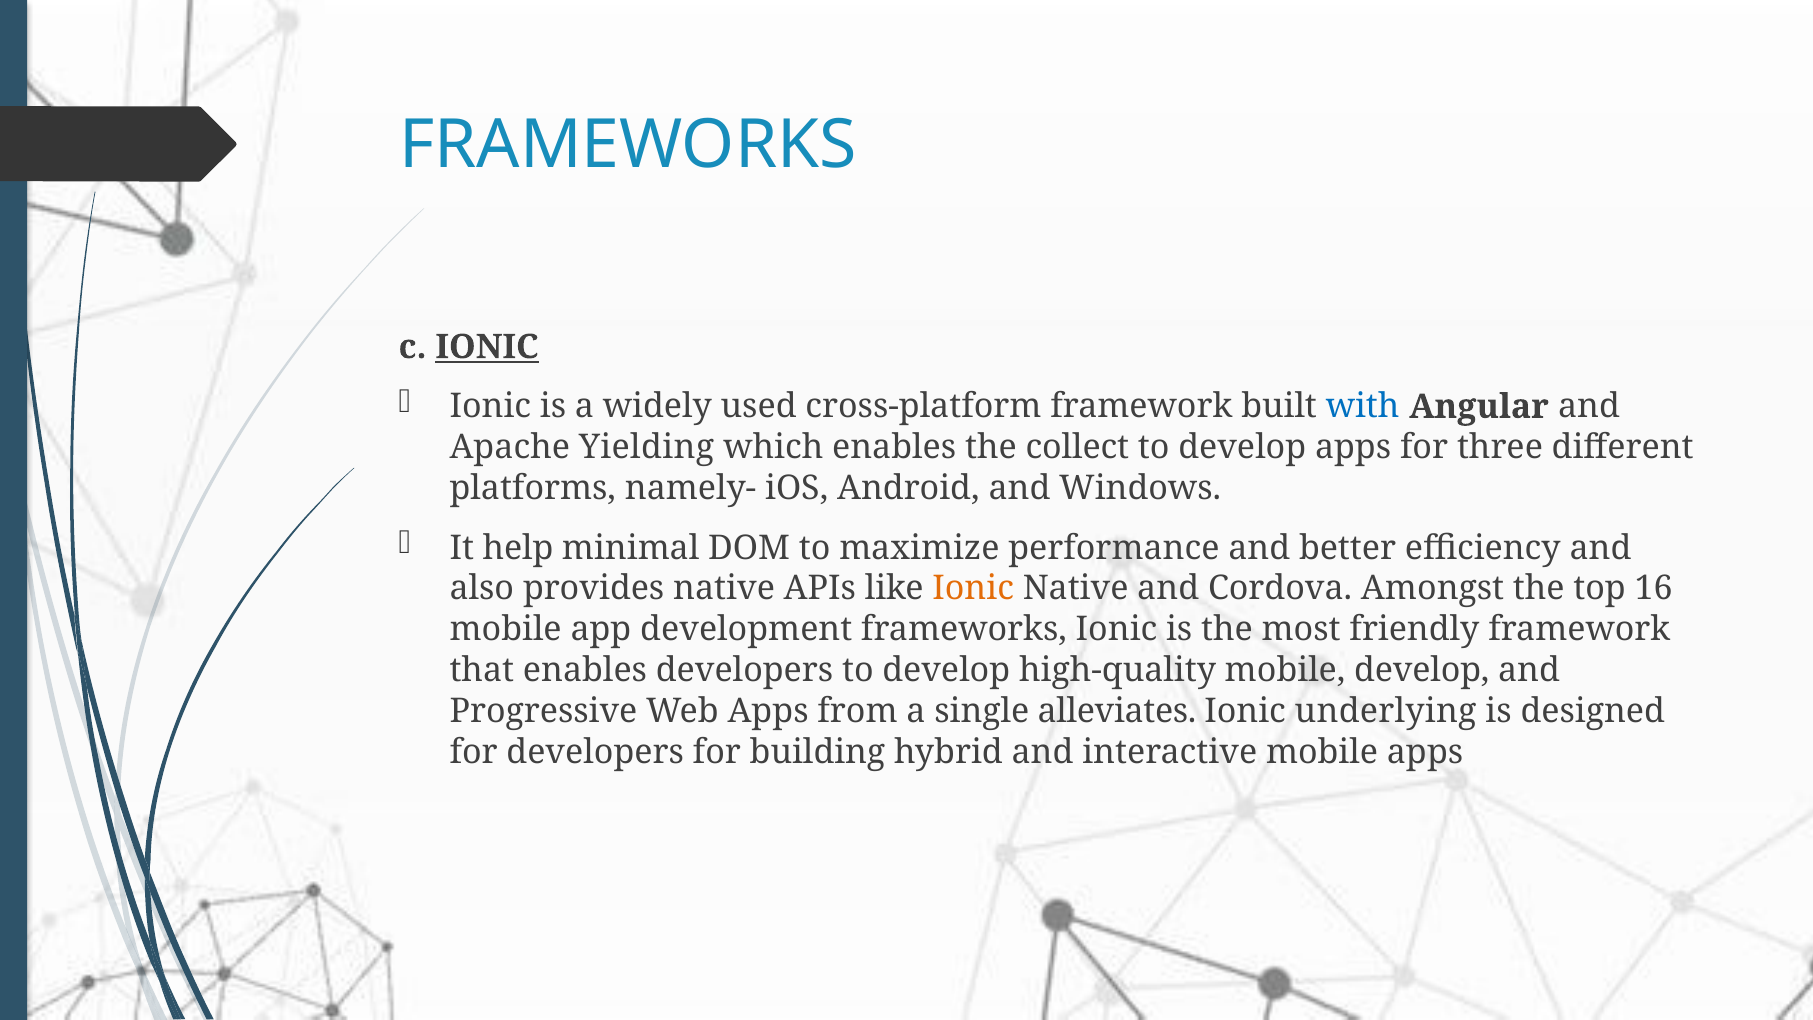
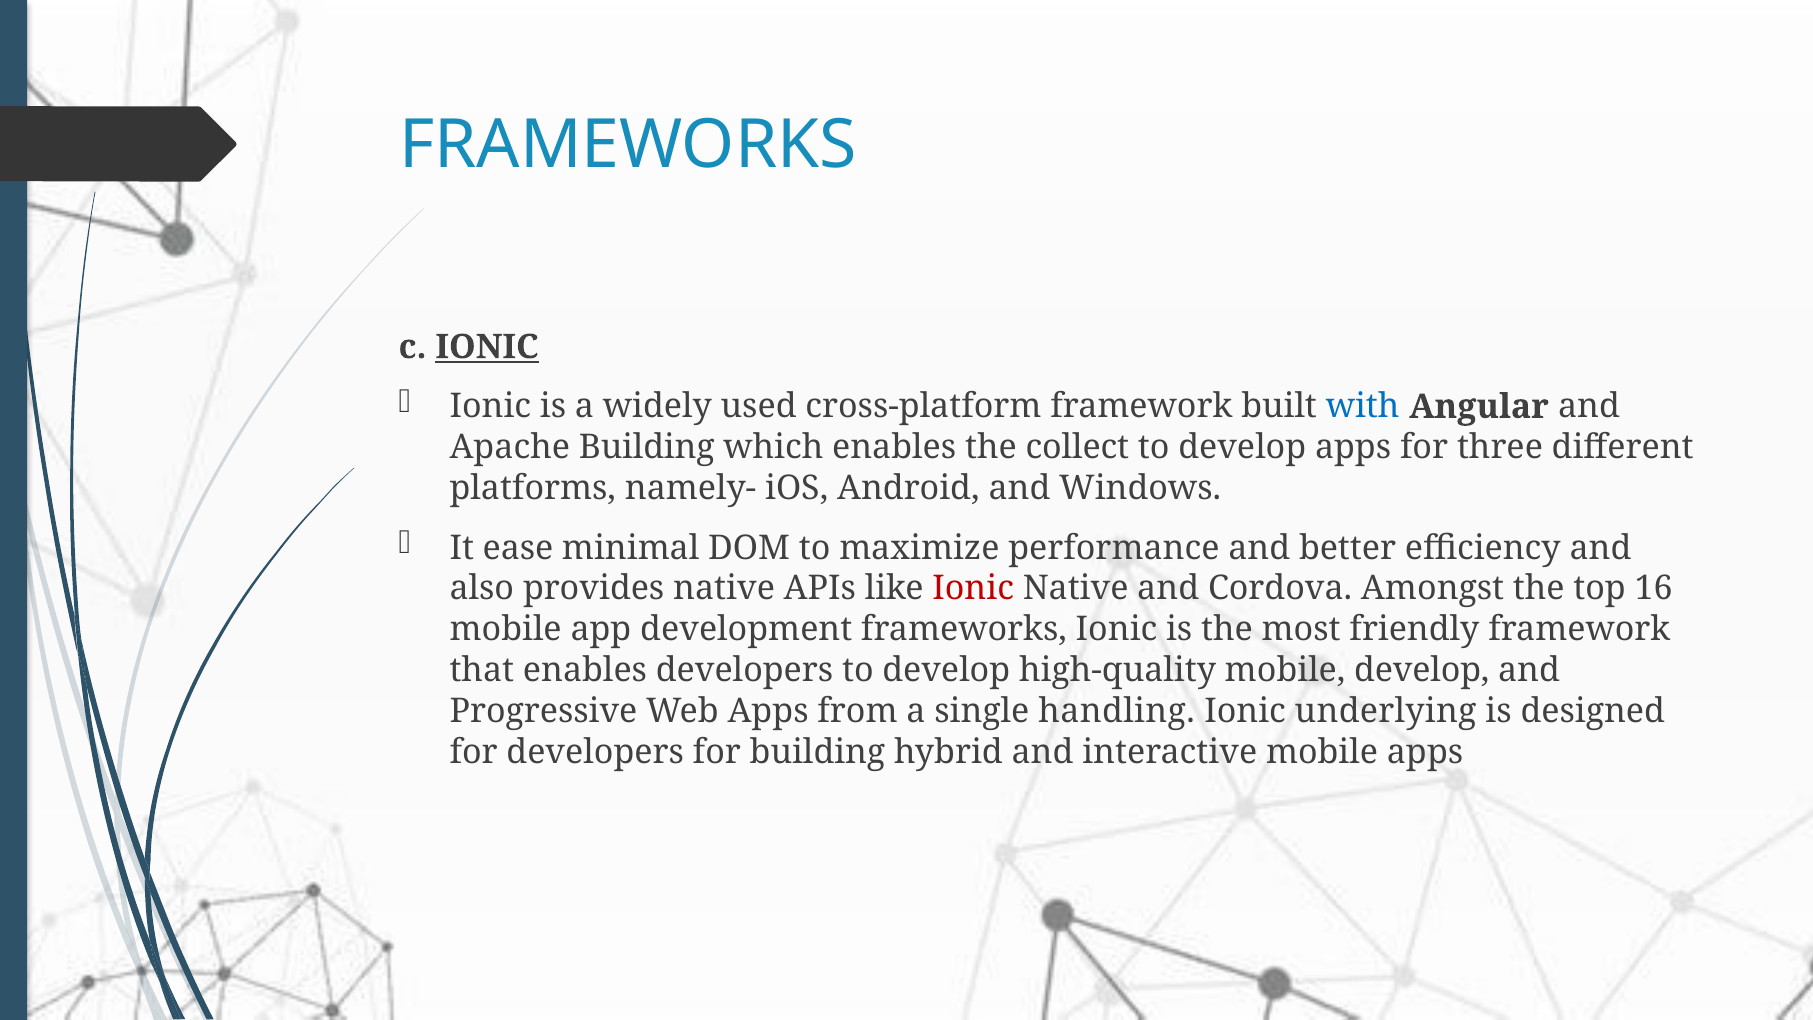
Apache Yielding: Yielding -> Building
help: help -> ease
Ionic at (973, 589) colour: orange -> red
alleviates: alleviates -> handling
